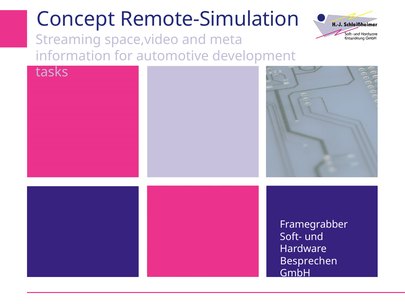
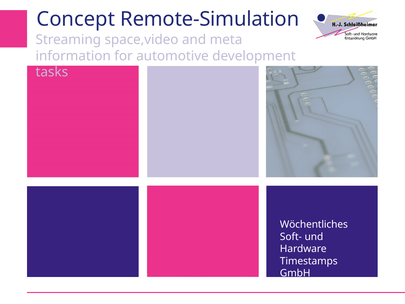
Framegrabber: Framegrabber -> Wöchentliches
Besprechen: Besprechen -> Timestamps
